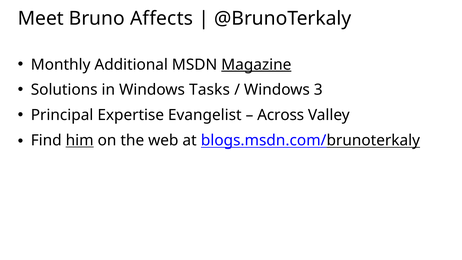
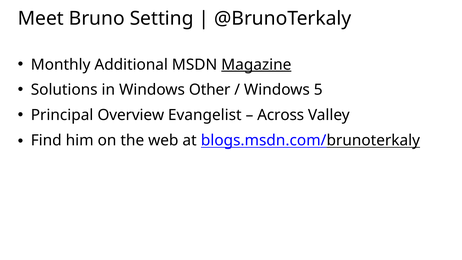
Affects: Affects -> Setting
Tasks: Tasks -> Other
3: 3 -> 5
Expertise: Expertise -> Overview
him underline: present -> none
